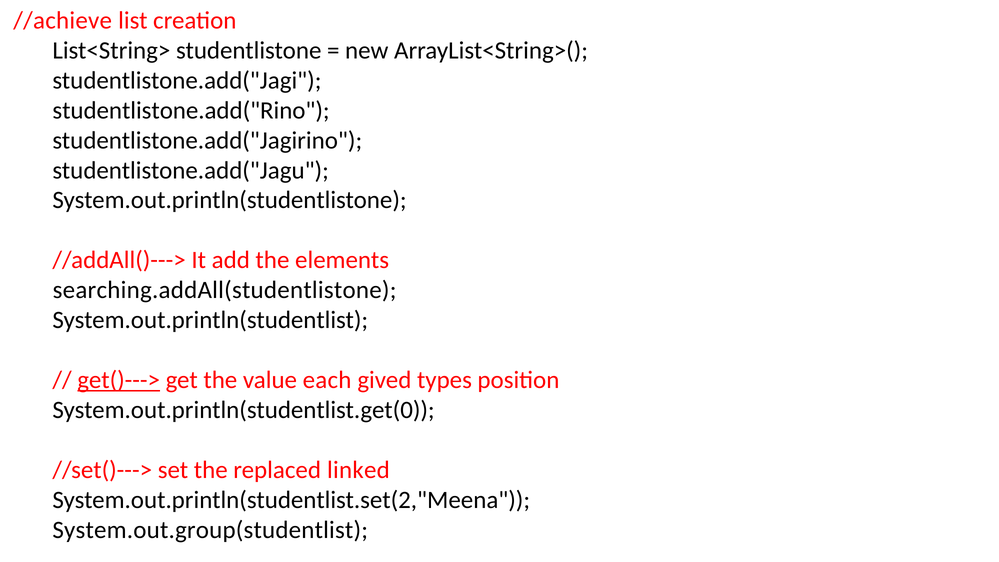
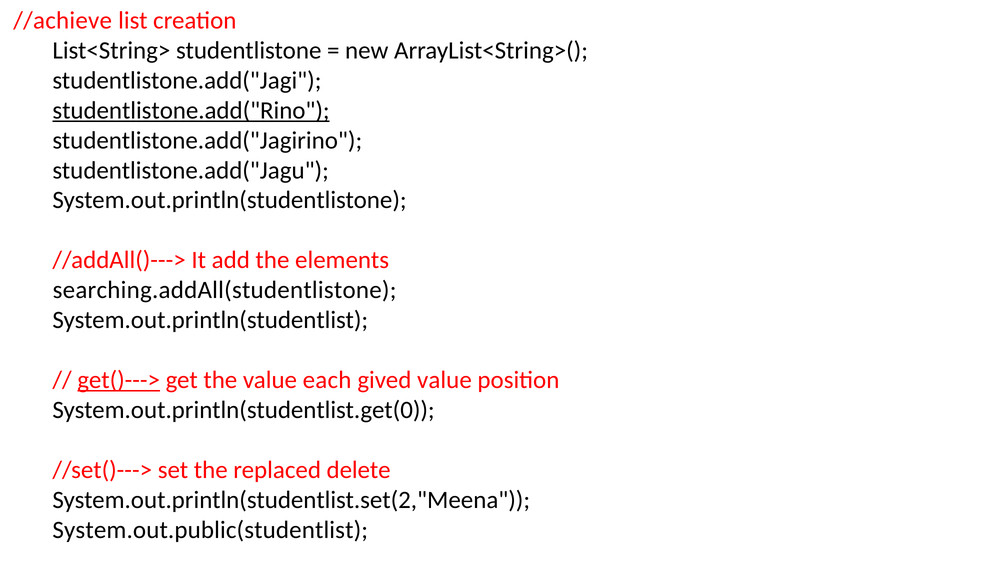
studentlistone.add("Rino underline: none -> present
gived types: types -> value
linked: linked -> delete
System.out.group(studentlist: System.out.group(studentlist -> System.out.public(studentlist
